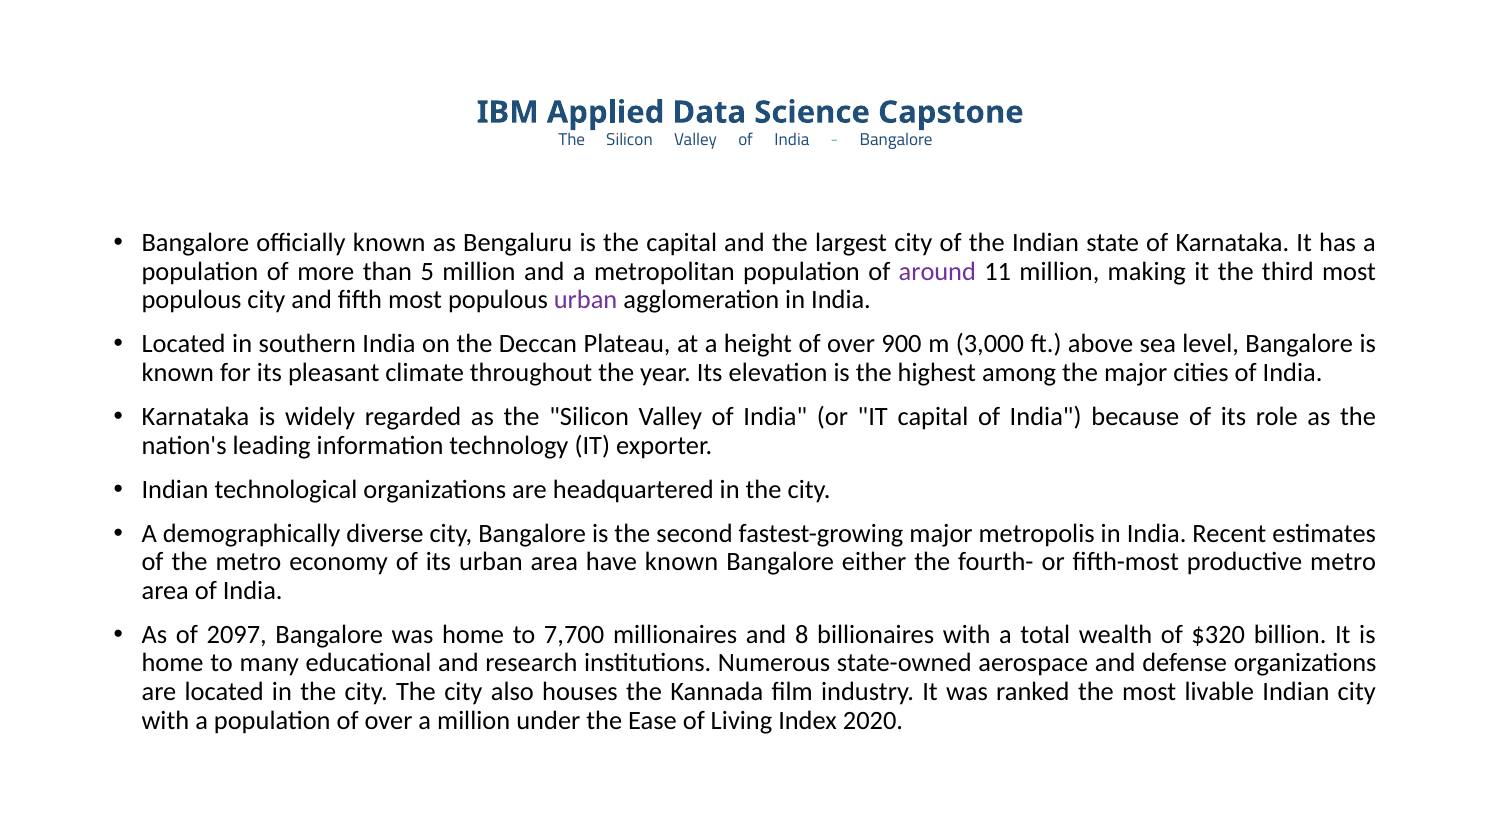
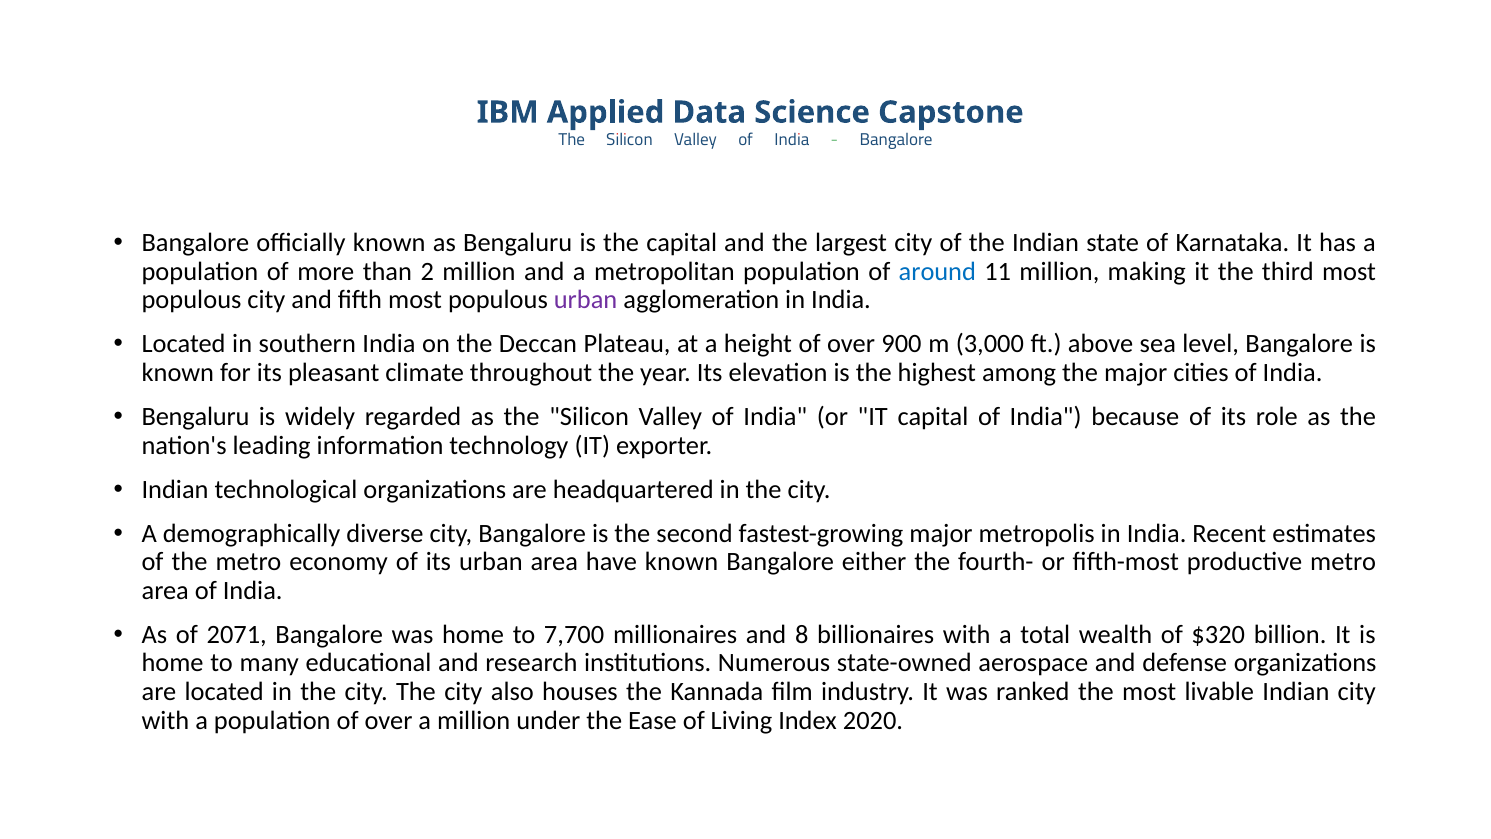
5: 5 -> 2
around colour: purple -> blue
Karnataka at (195, 417): Karnataka -> Bengaluru
2097: 2097 -> 2071
